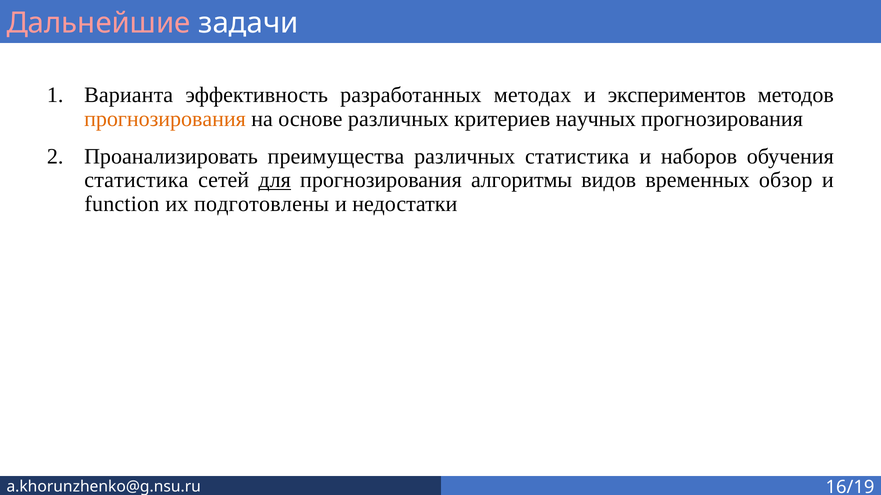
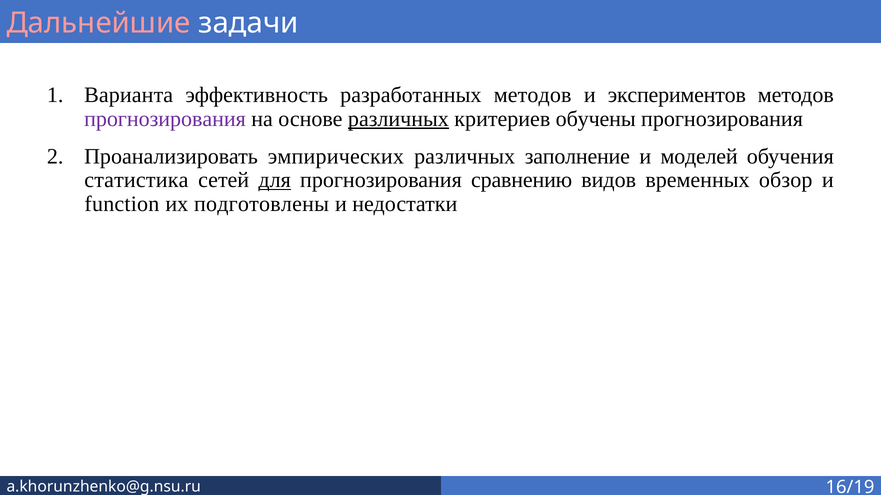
разработанных методах: методах -> методов
прогнозирования at (165, 119) colour: orange -> purple
различных at (398, 119) underline: none -> present
научных: научных -> обучены
преимущества: преимущества -> эмпирических
различных статистика: статистика -> заполнение
наборов: наборов -> моделей
алгоритмы: алгоритмы -> сравнению
